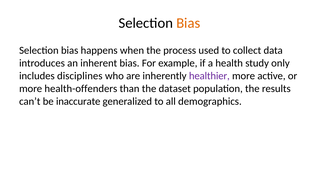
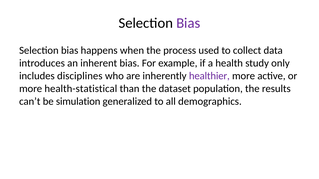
Bias at (188, 23) colour: orange -> purple
health-offenders: health-offenders -> health-statistical
inaccurate: inaccurate -> simulation
